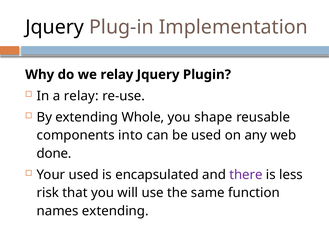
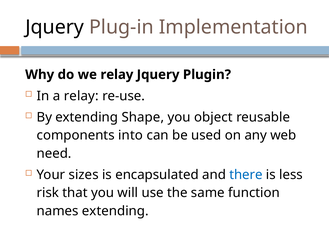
Whole: Whole -> Shape
shape: shape -> object
done: done -> need
Your used: used -> sizes
there colour: purple -> blue
